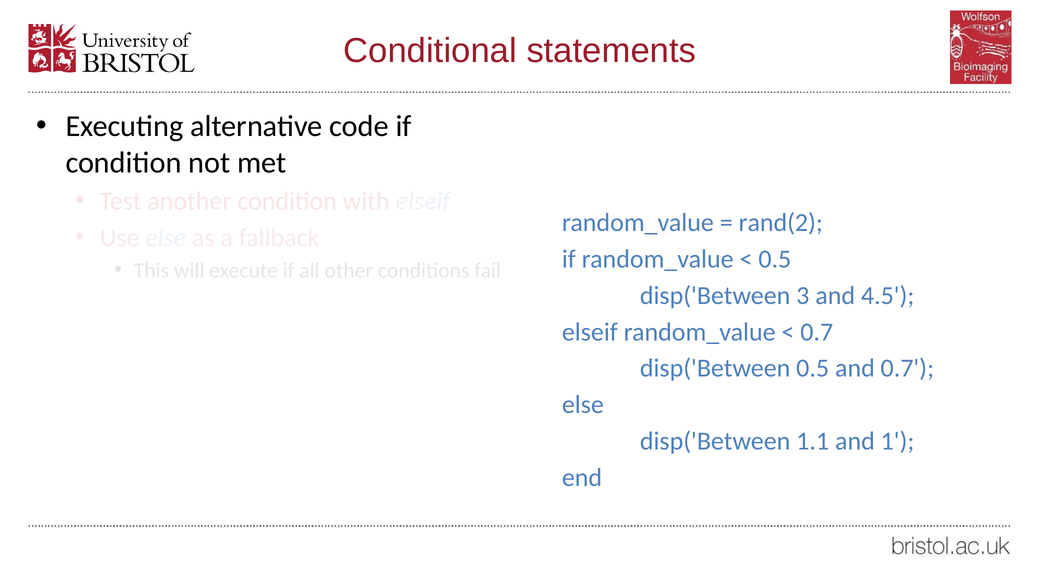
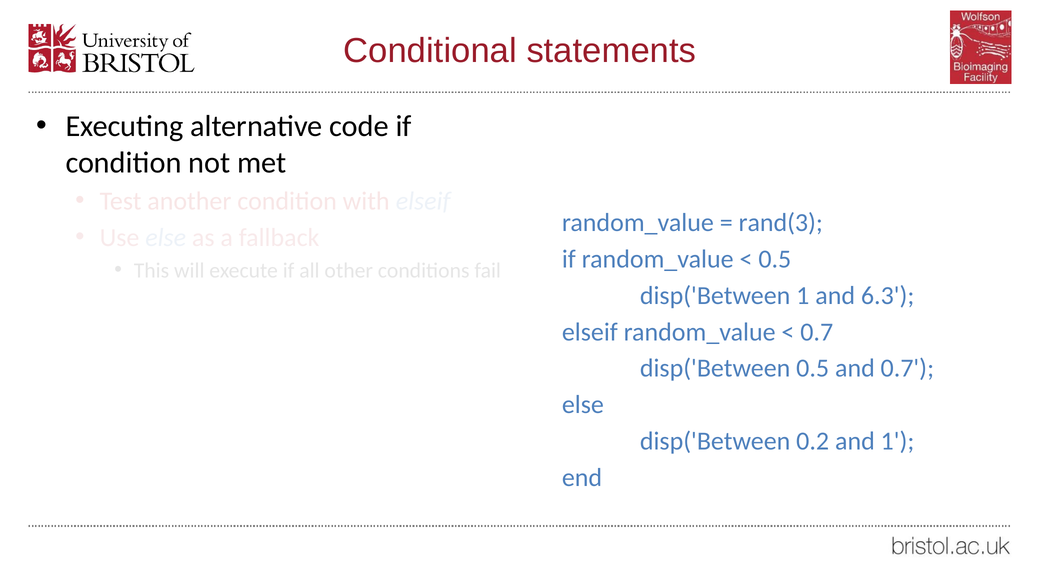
rand(2: rand(2 -> rand(3
disp('Between 3: 3 -> 1
4.5: 4.5 -> 6.3
1.1: 1.1 -> 0.2
